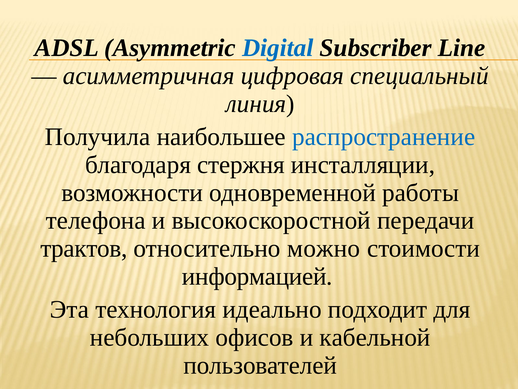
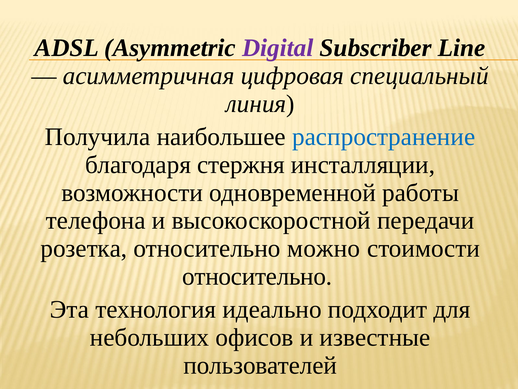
Digital colour: blue -> purple
трактов: трактов -> розетка
информацией at (257, 276): информацией -> относительно
кабельной: кабельной -> известные
